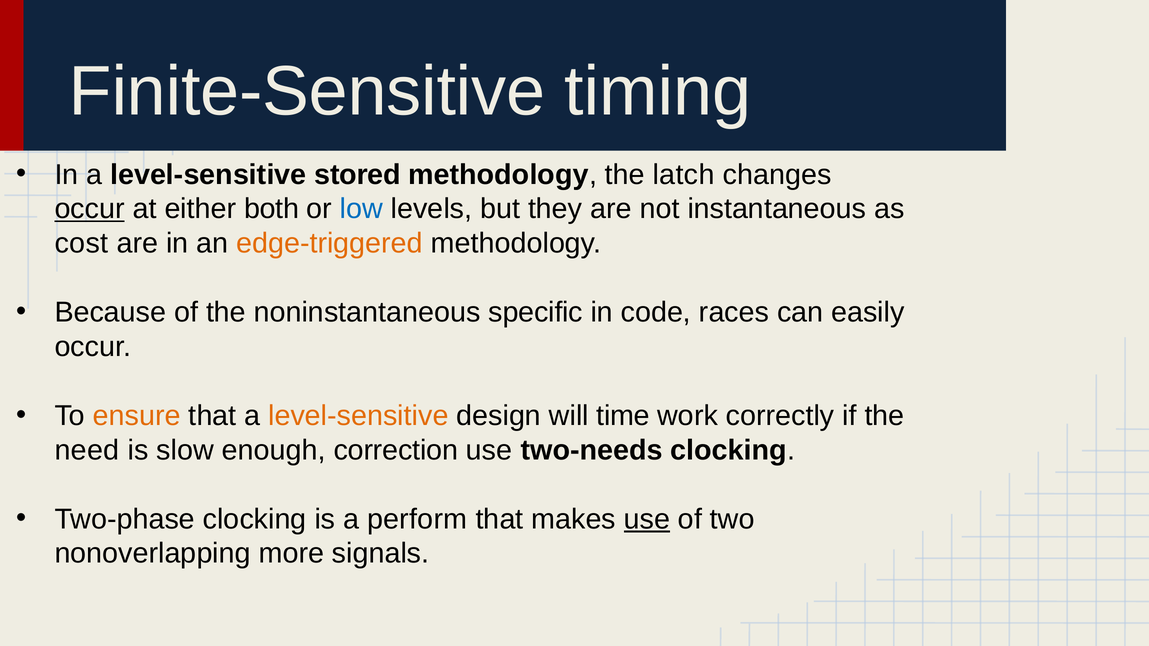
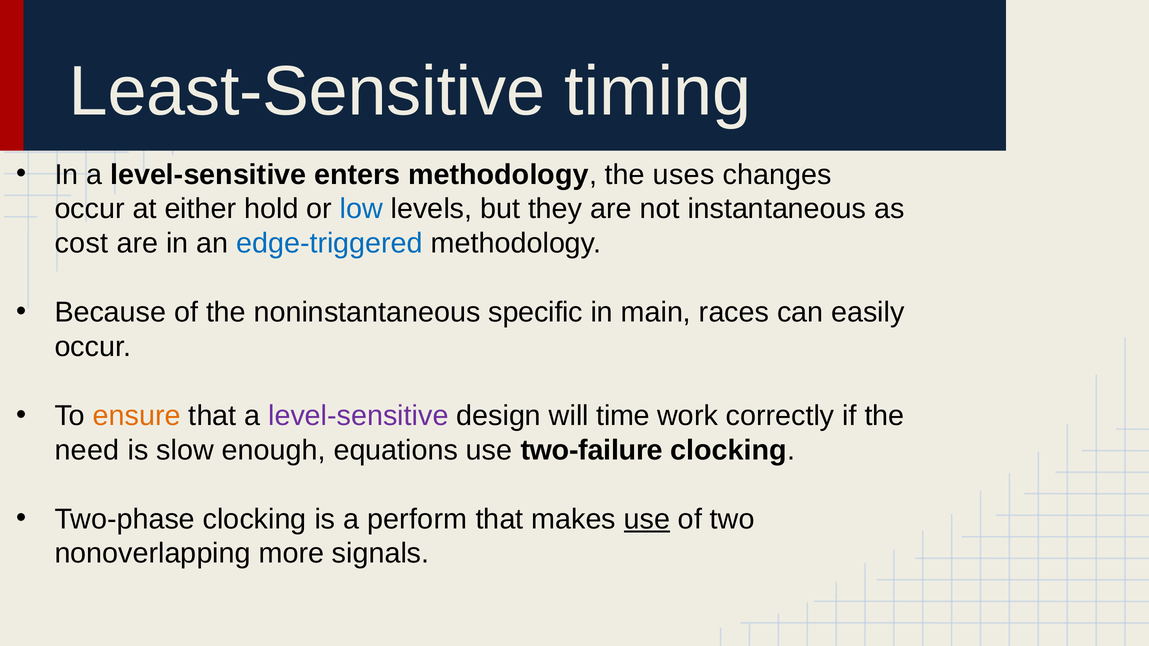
Finite-Sensitive: Finite-Sensitive -> Least-Sensitive
stored: stored -> enters
latch: latch -> uses
occur at (90, 209) underline: present -> none
both: both -> hold
edge-triggered colour: orange -> blue
code: code -> main
level-sensitive at (358, 416) colour: orange -> purple
correction: correction -> equations
two-needs: two-needs -> two-failure
